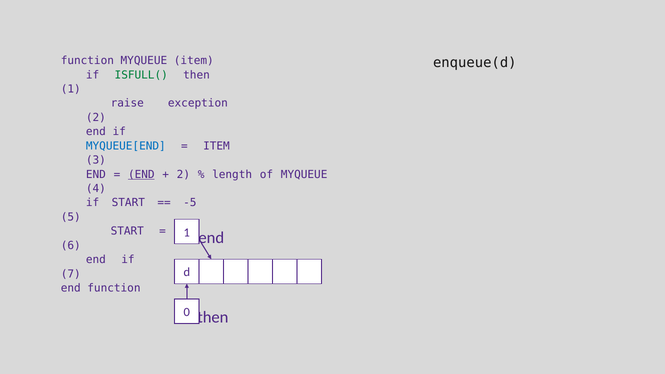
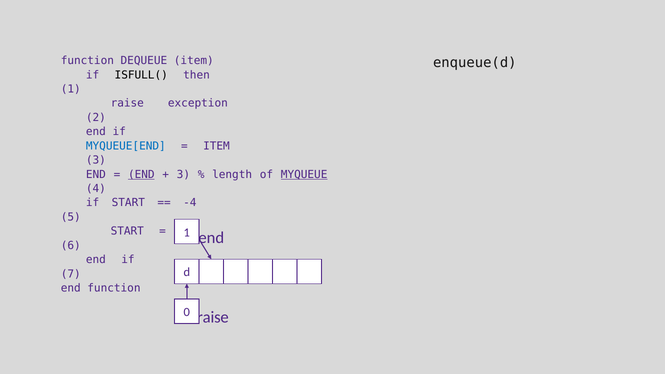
function MYQUEUE: MYQUEUE -> DEQUEUE
ISFULL( colour: green -> black
2 at (183, 174): 2 -> 3
MYQUEUE at (304, 174) underline: none -> present
-5: -5 -> -4
then at (213, 317): then -> raise
